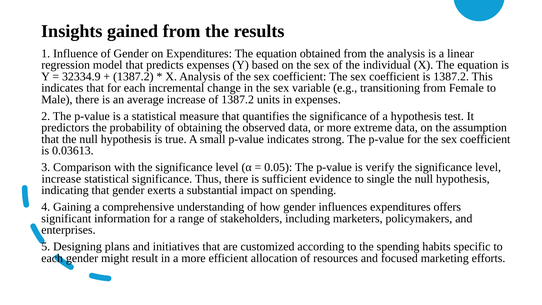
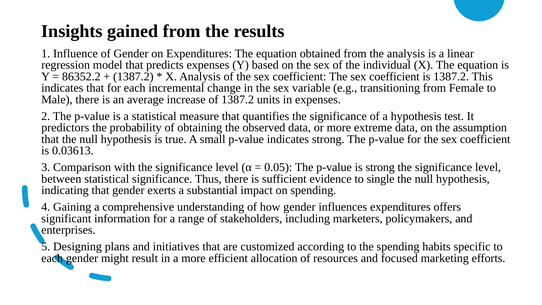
32334.9: 32334.9 -> 86352.2
is verify: verify -> strong
increase at (61, 179): increase -> between
